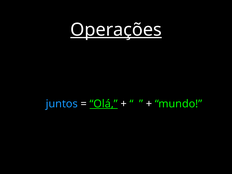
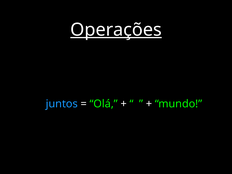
Olá underline: present -> none
